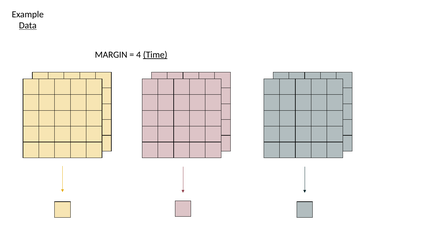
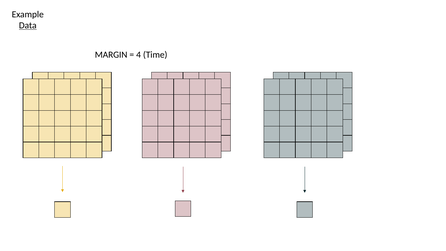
Time underline: present -> none
